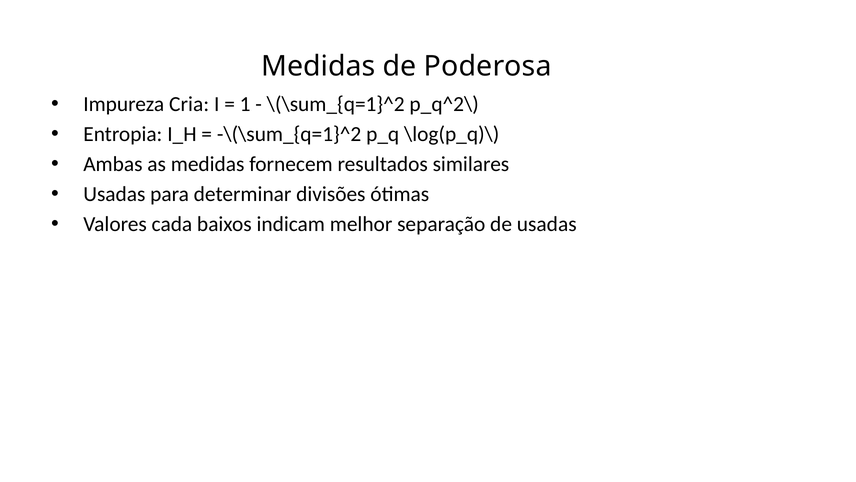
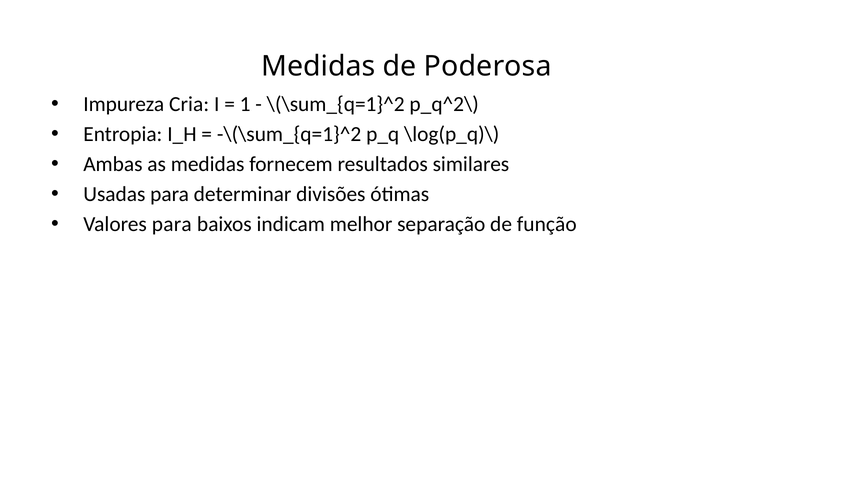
Valores cada: cada -> para
de usadas: usadas -> função
